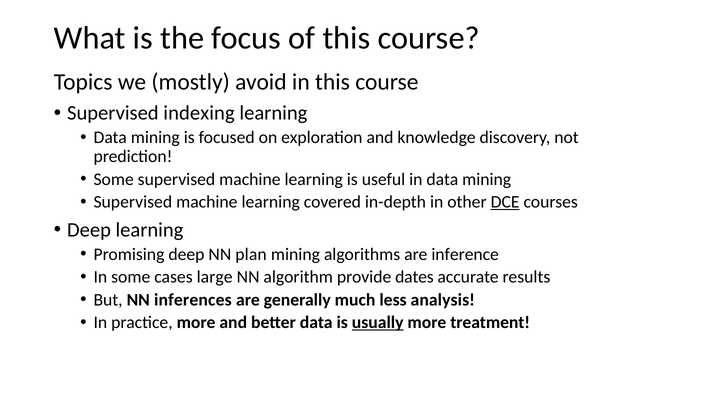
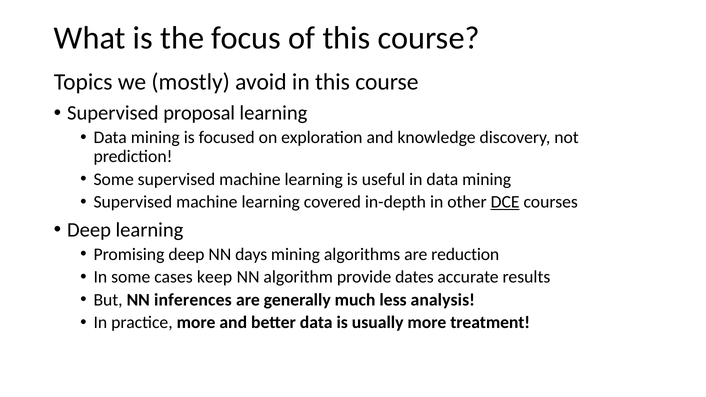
indexing: indexing -> proposal
plan: plan -> days
inference: inference -> reduction
large: large -> keep
usually underline: present -> none
